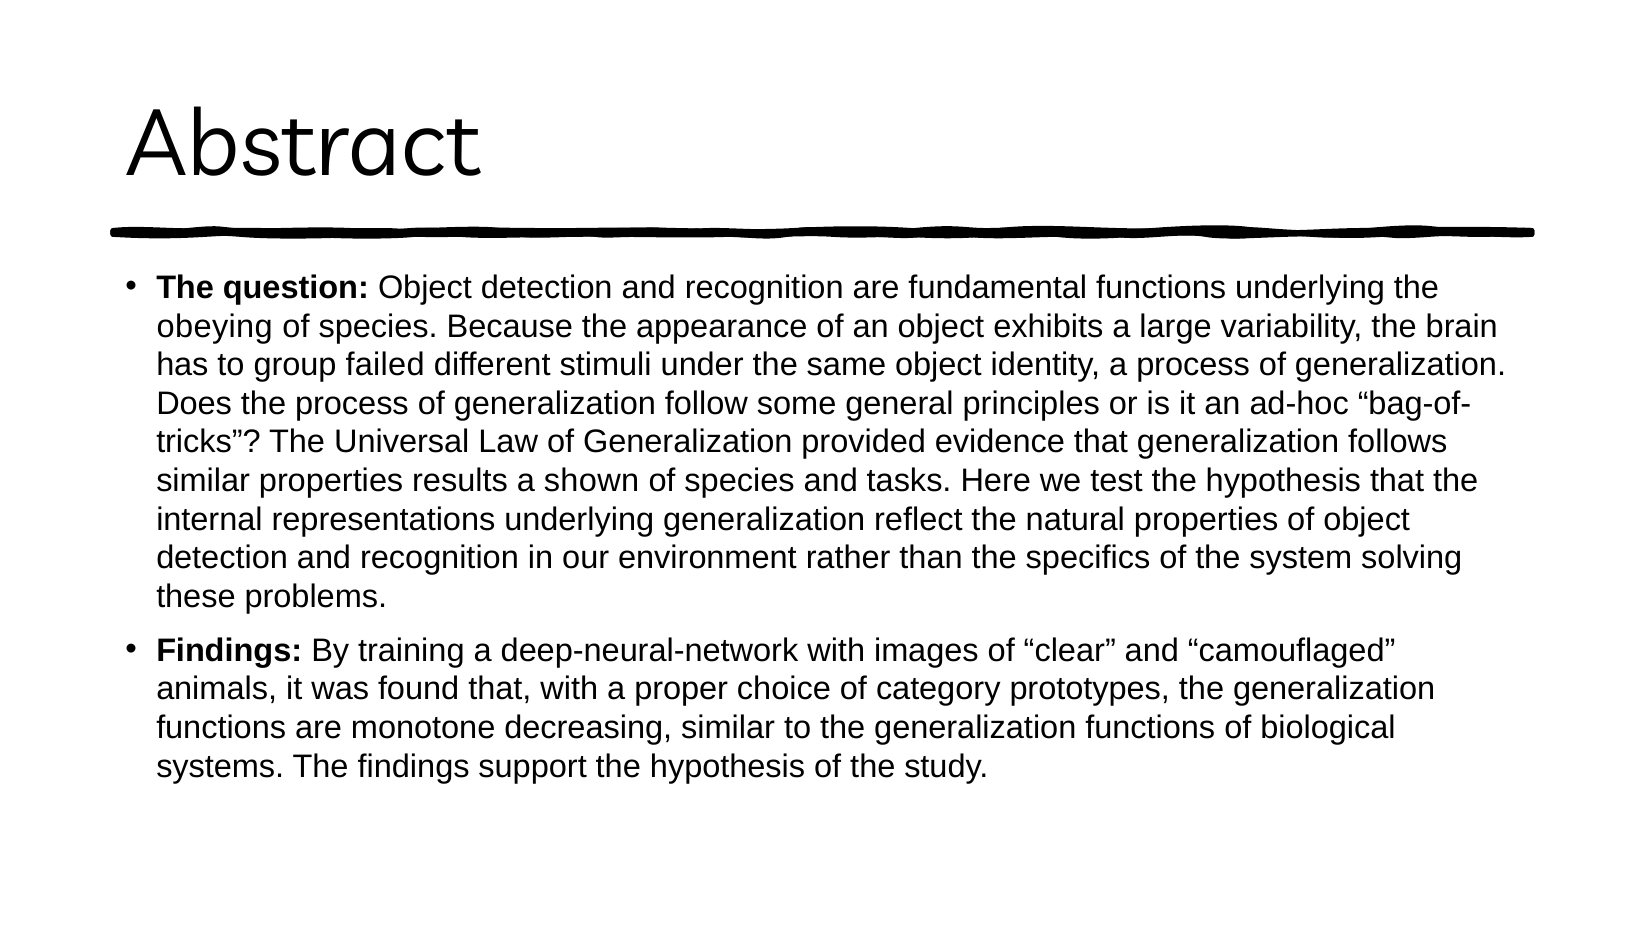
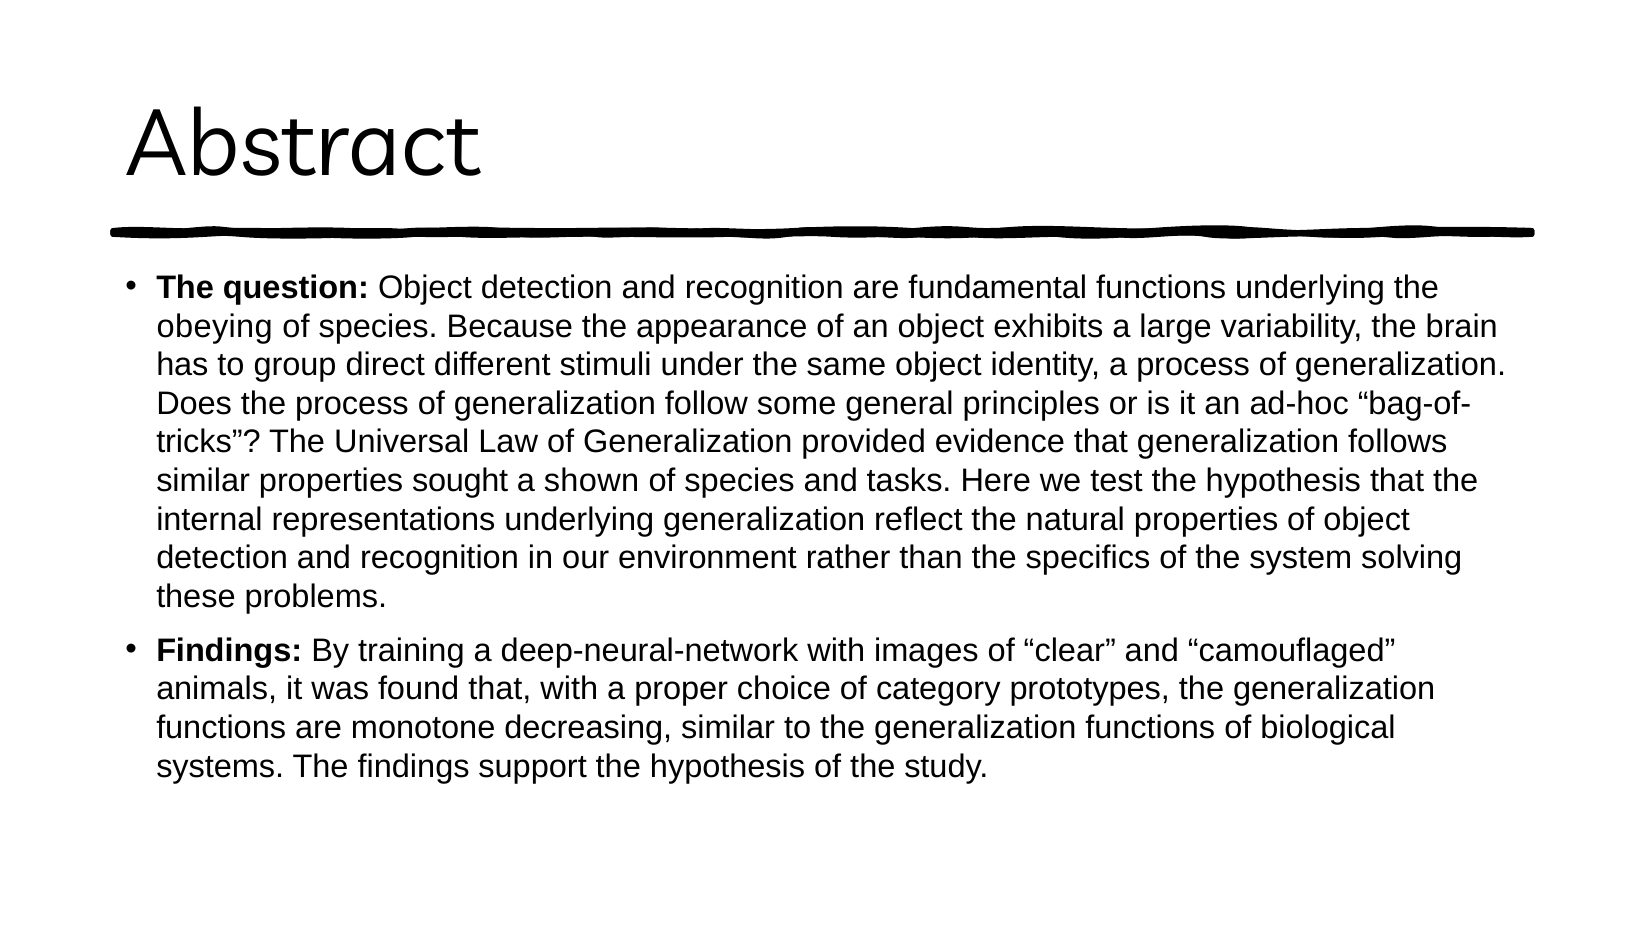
failed: failed -> direct
results: results -> sought
